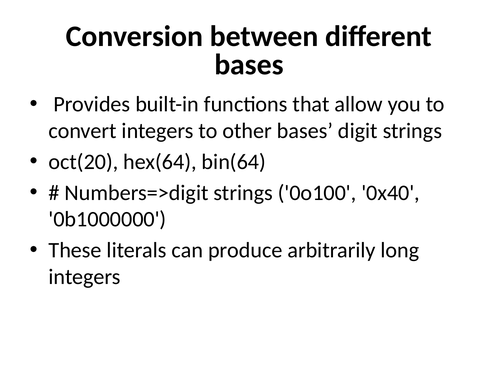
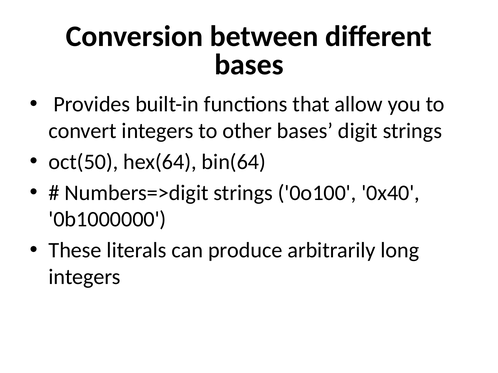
oct(20: oct(20 -> oct(50
